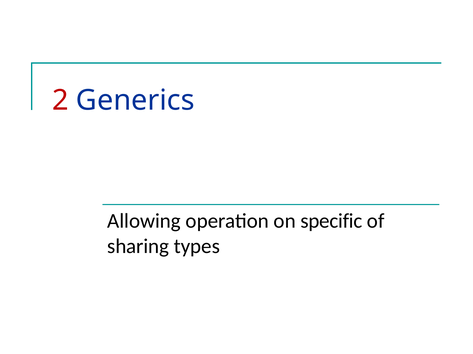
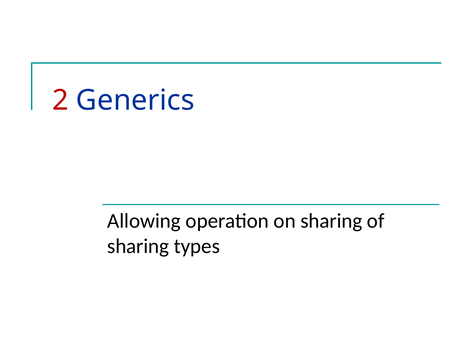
on specific: specific -> sharing
